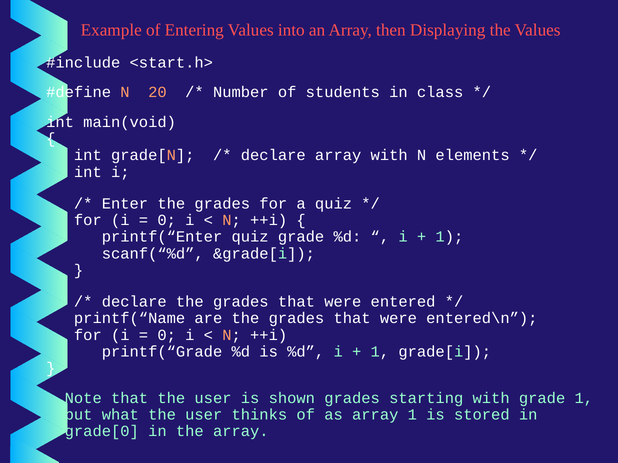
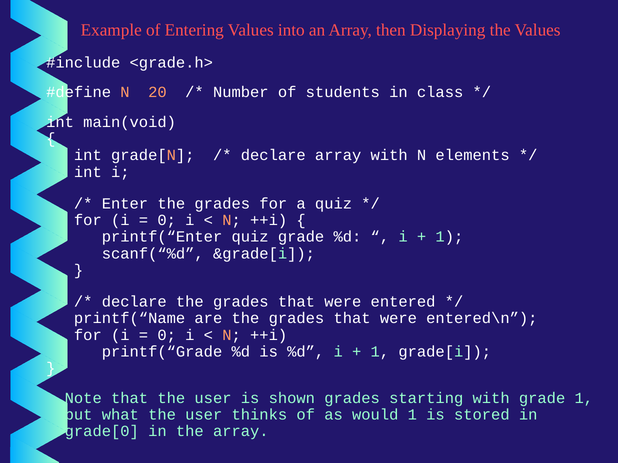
<start.h>: <start.h> -> <grade.h>
as array: array -> would
